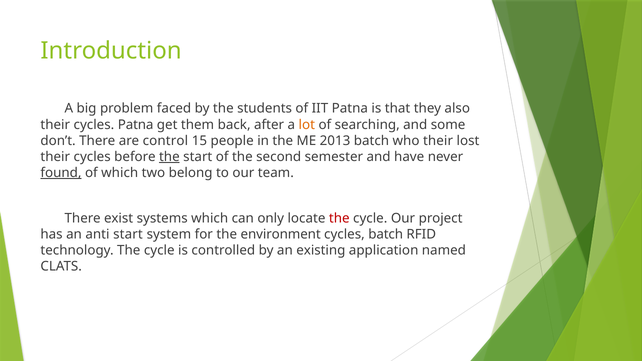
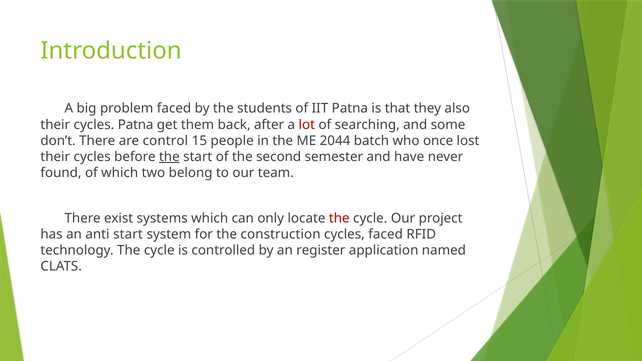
lot colour: orange -> red
2013: 2013 -> 2044
who their: their -> once
found underline: present -> none
environment: environment -> construction
cycles batch: batch -> faced
existing: existing -> register
